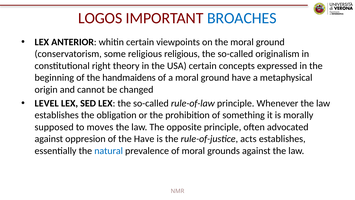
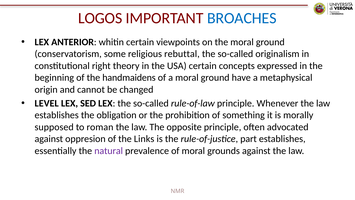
religious religious: religious -> rebuttal
moves: moves -> roman
the Have: Have -> Links
acts: acts -> part
natural colour: blue -> purple
